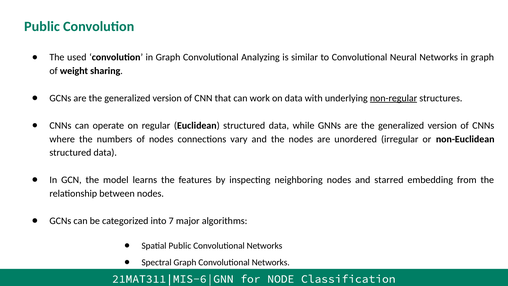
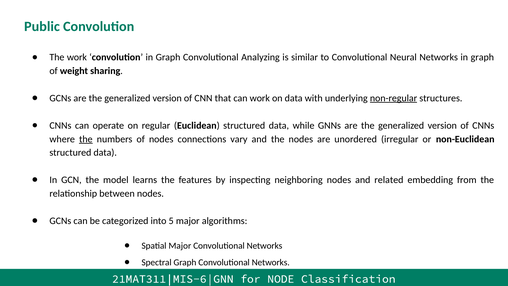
The used: used -> work
the at (86, 139) underline: none -> present
starred: starred -> related
7: 7 -> 5
Spatial Public: Public -> Major
